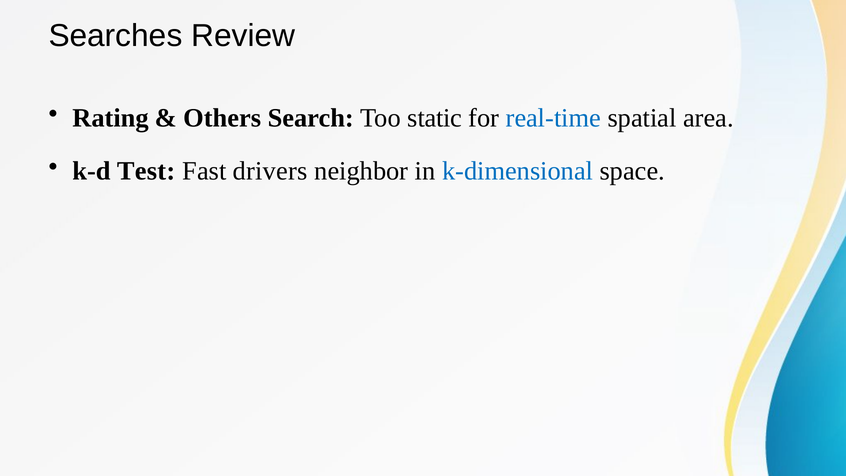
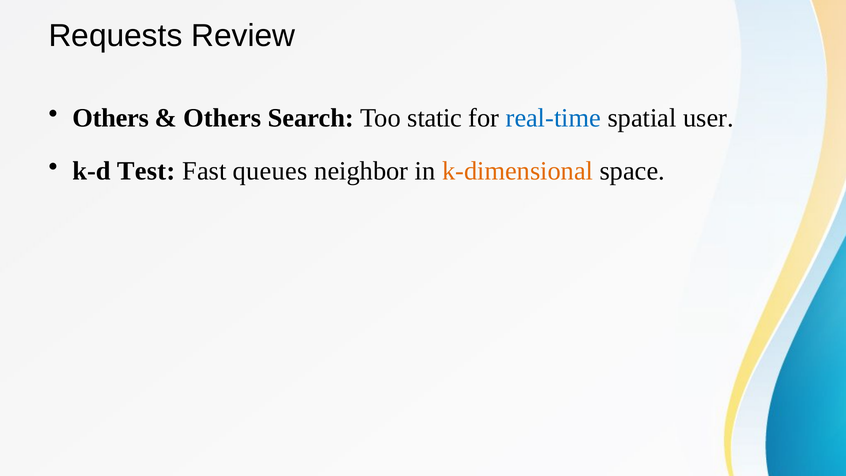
Searches: Searches -> Requests
Rating at (110, 118): Rating -> Others
area: area -> user
drivers: drivers -> queues
k-dimensional colour: blue -> orange
